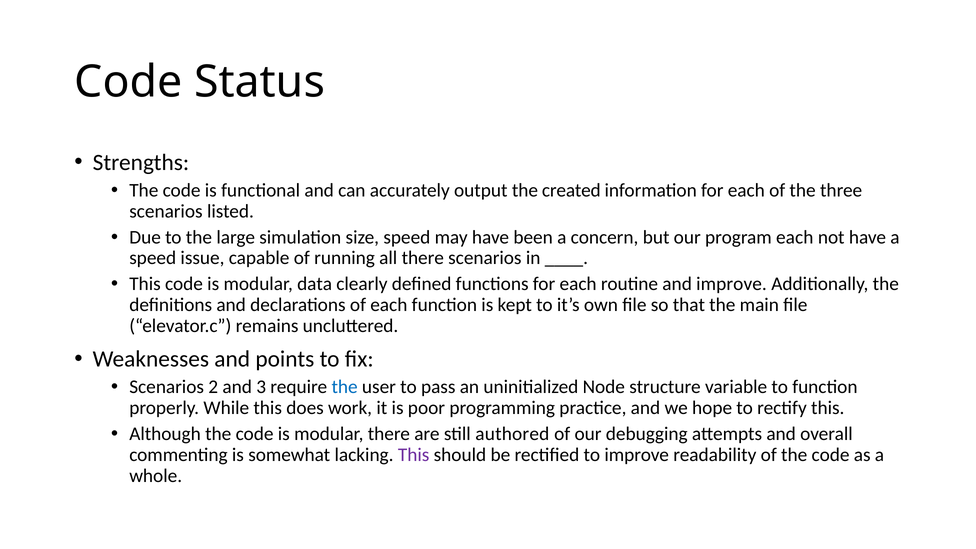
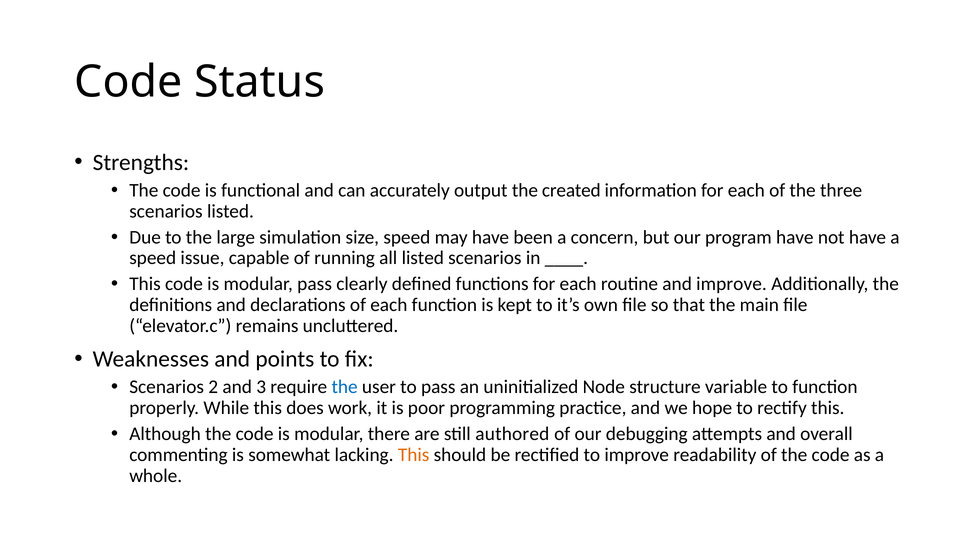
program each: each -> have
all there: there -> listed
modular data: data -> pass
This at (414, 455) colour: purple -> orange
